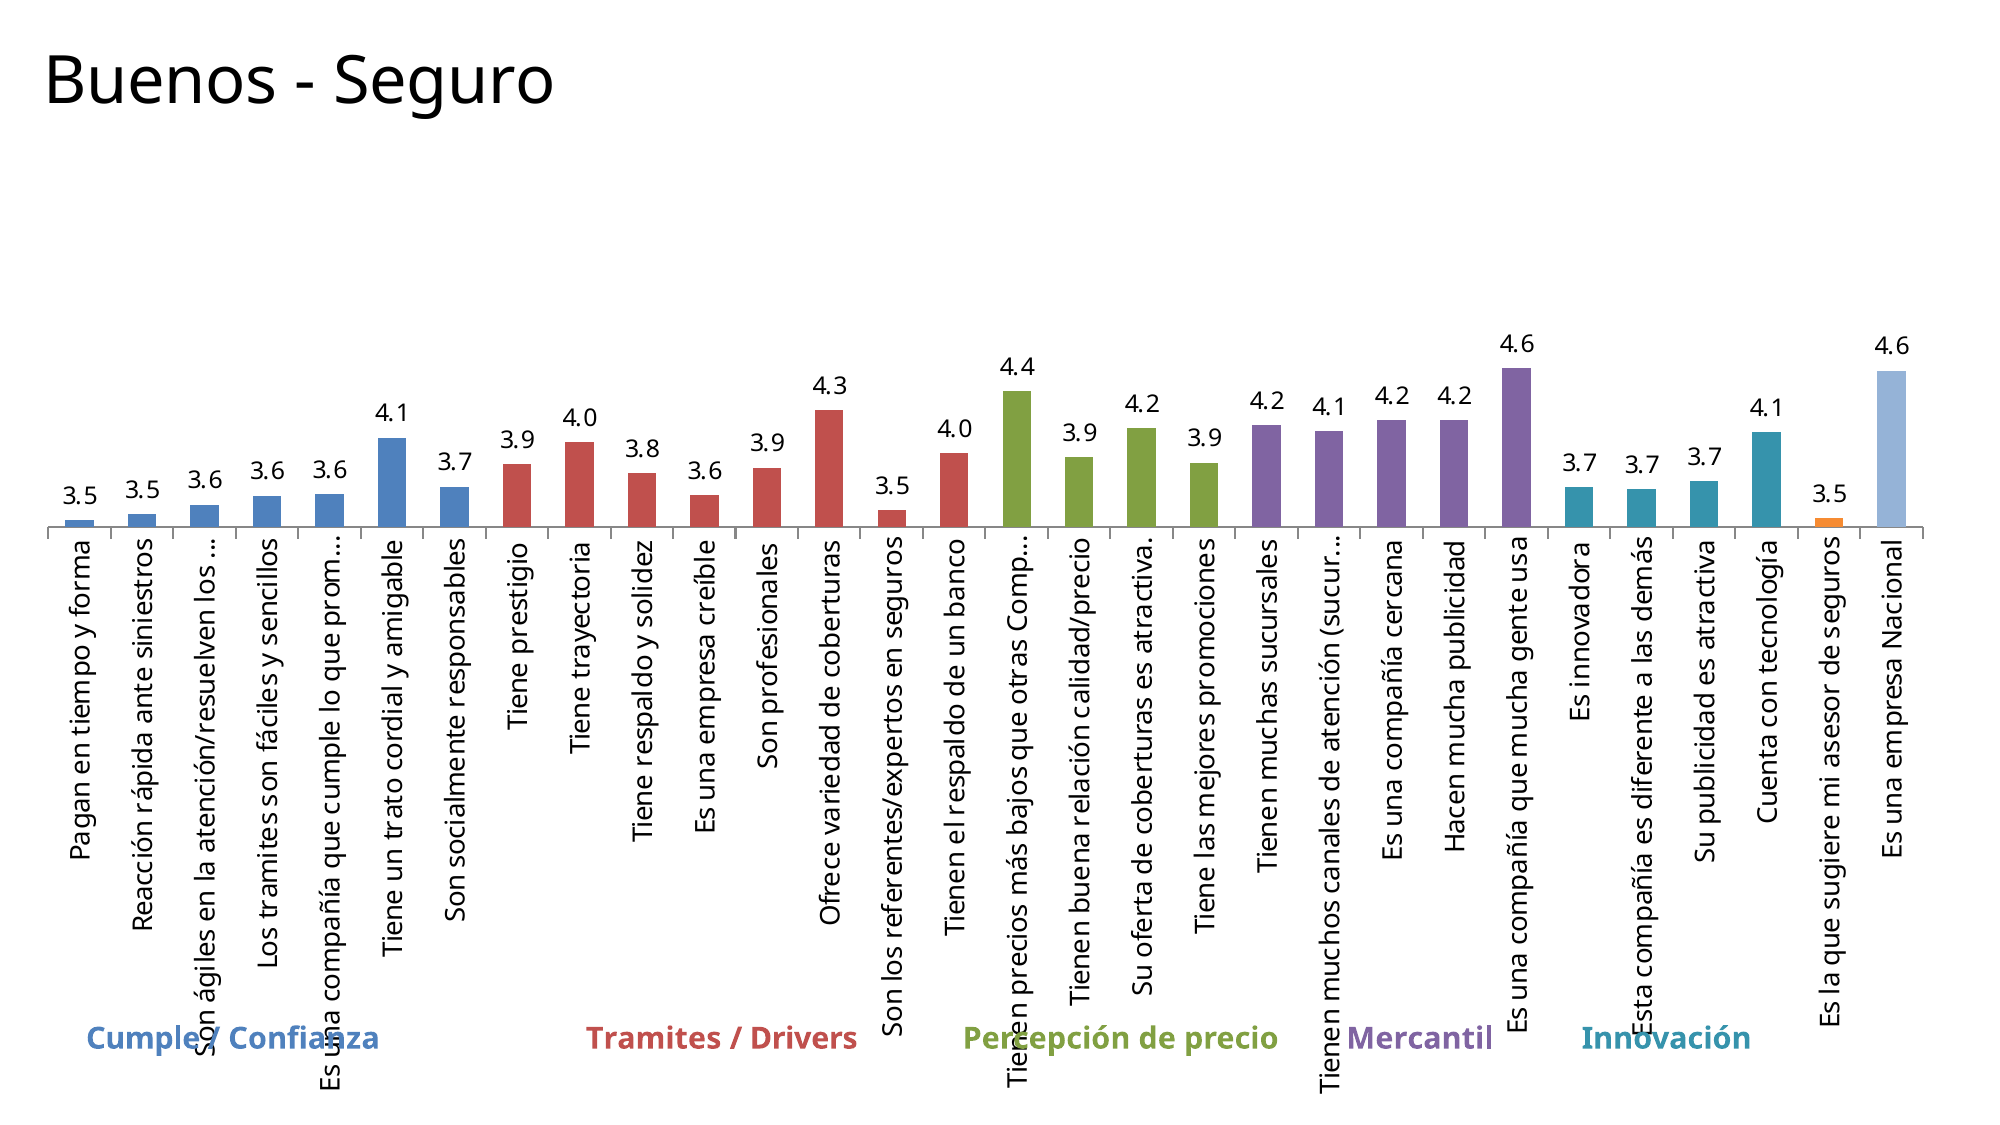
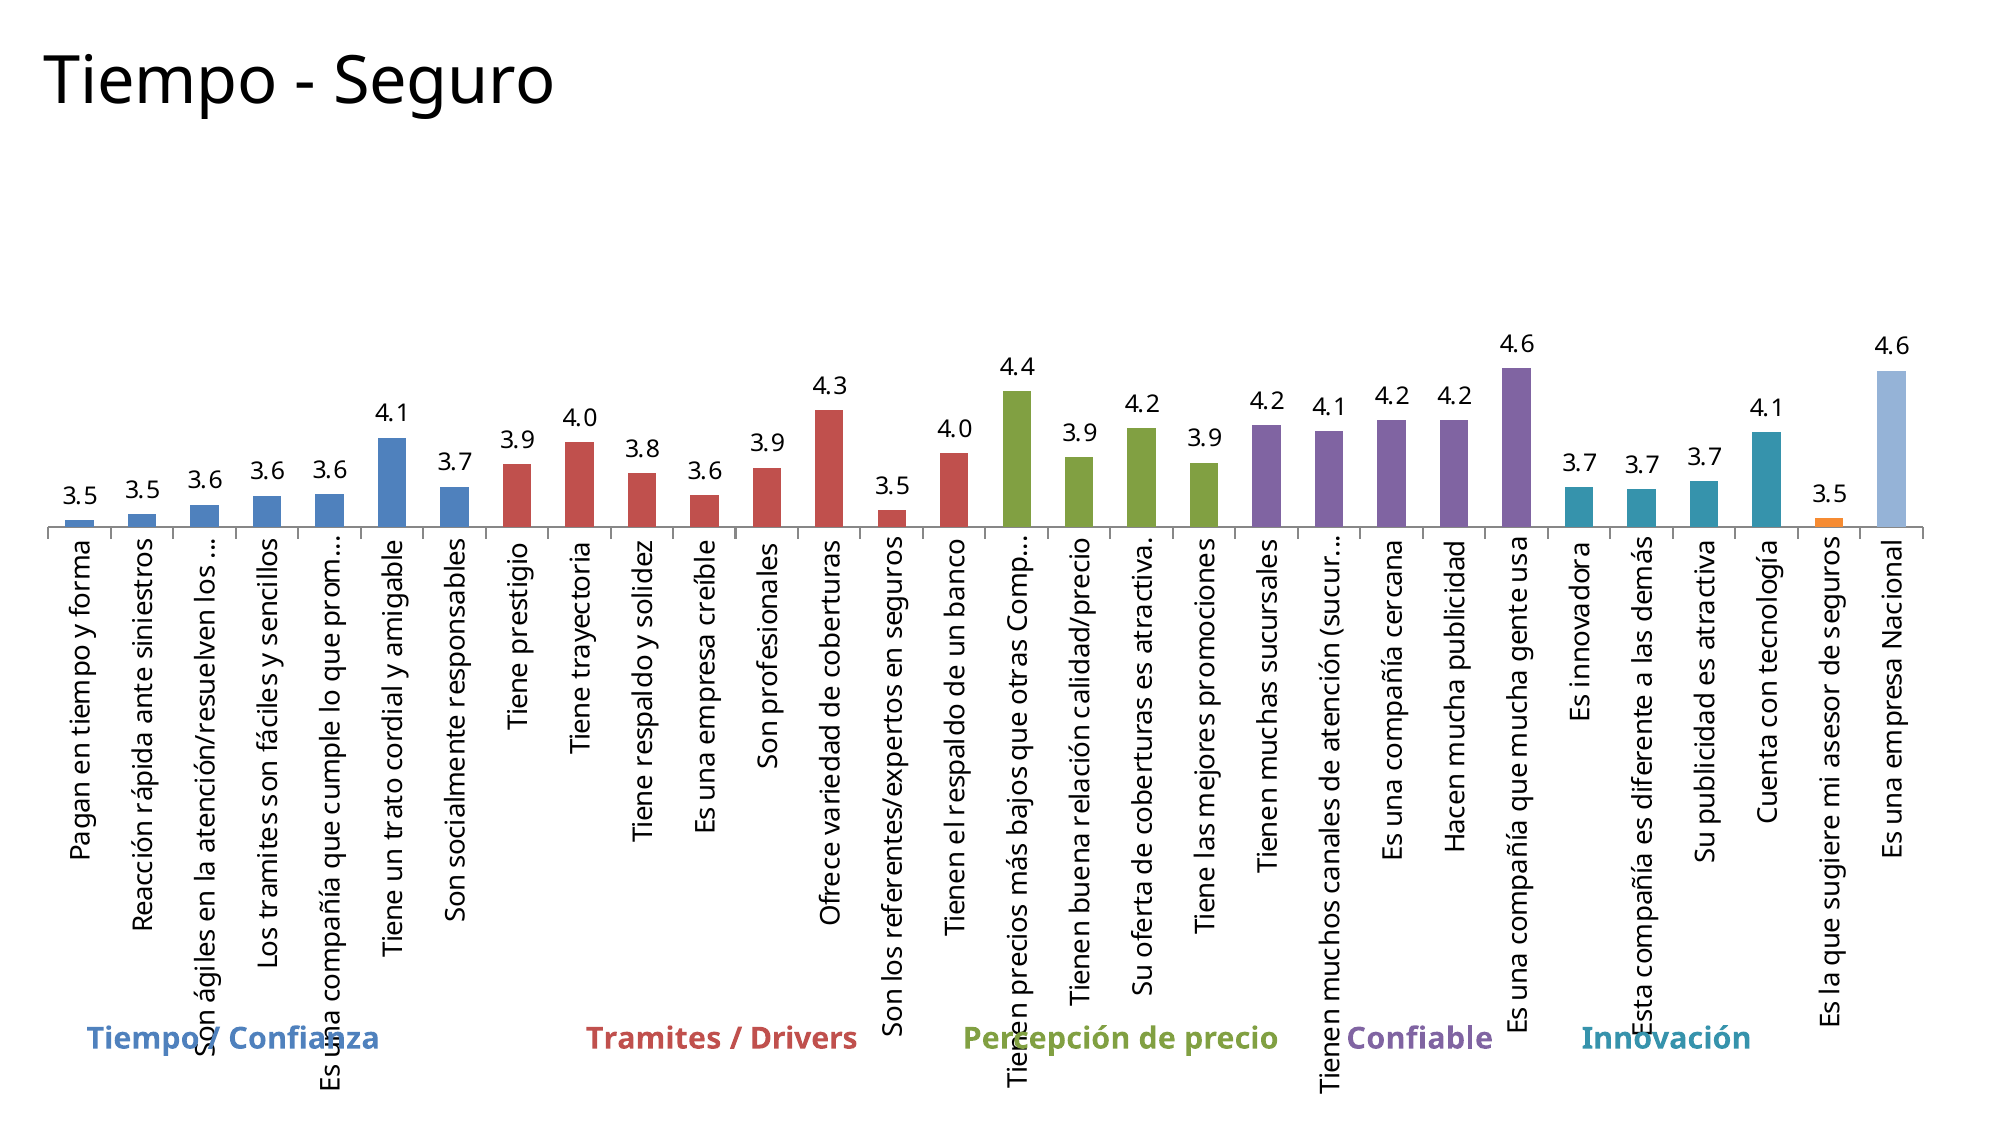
Buenos at (160, 82): Buenos -> Tiempo
Cumple at (143, 1039): Cumple -> Tiempo
Mercantil: Mercantil -> Confiable
